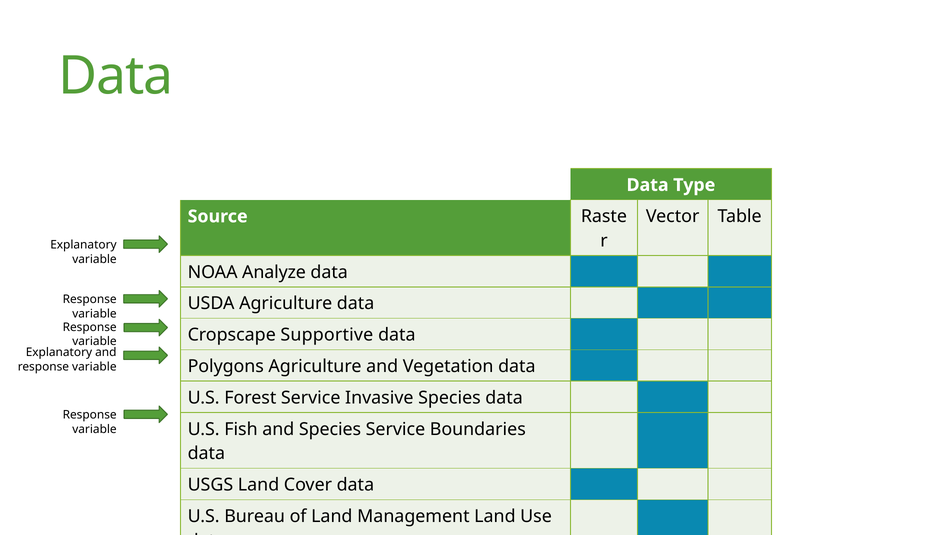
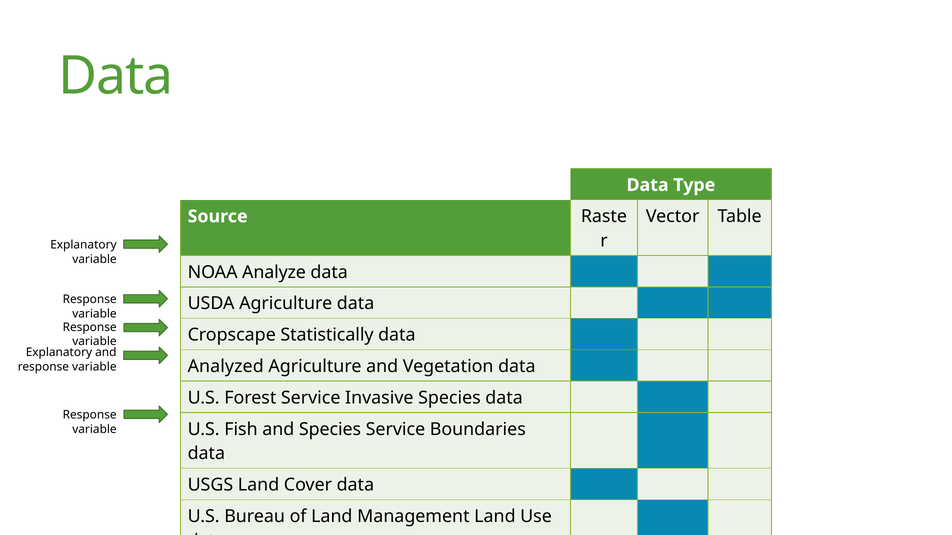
Supportive: Supportive -> Statistically
Polygons: Polygons -> Analyzed
